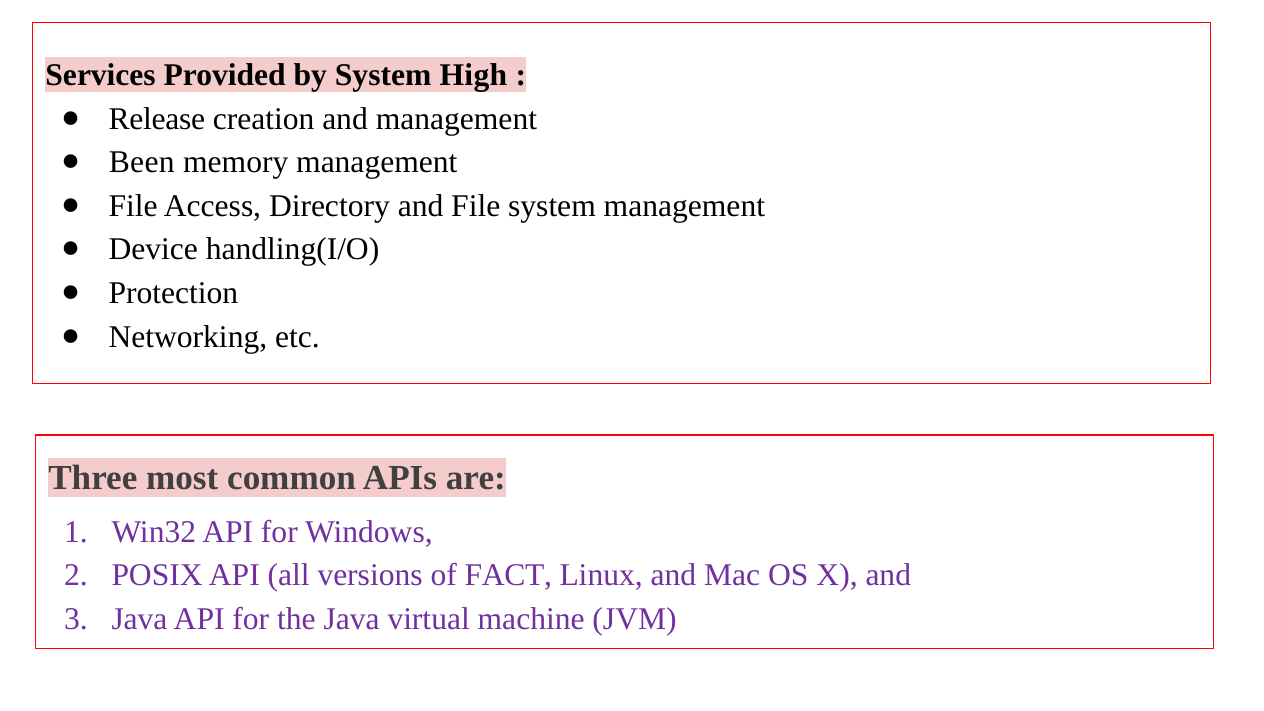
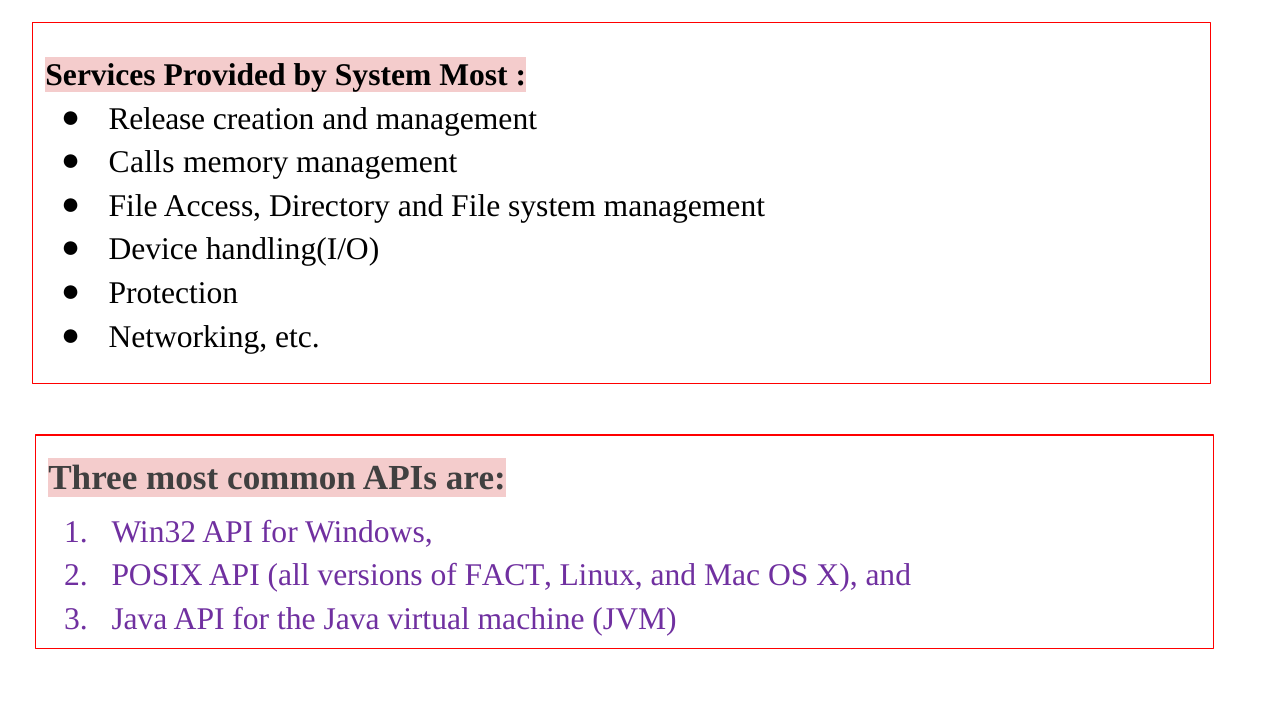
System High: High -> Most
Been: Been -> Calls
